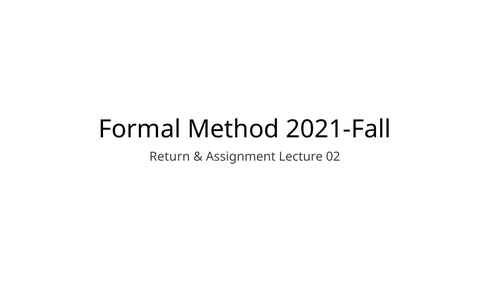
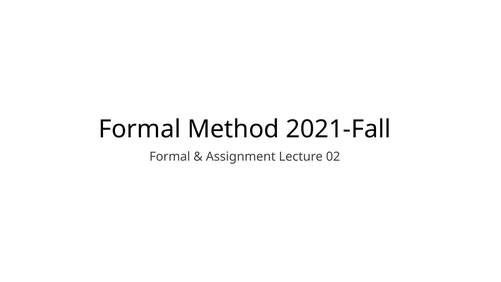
Return at (170, 157): Return -> Formal
